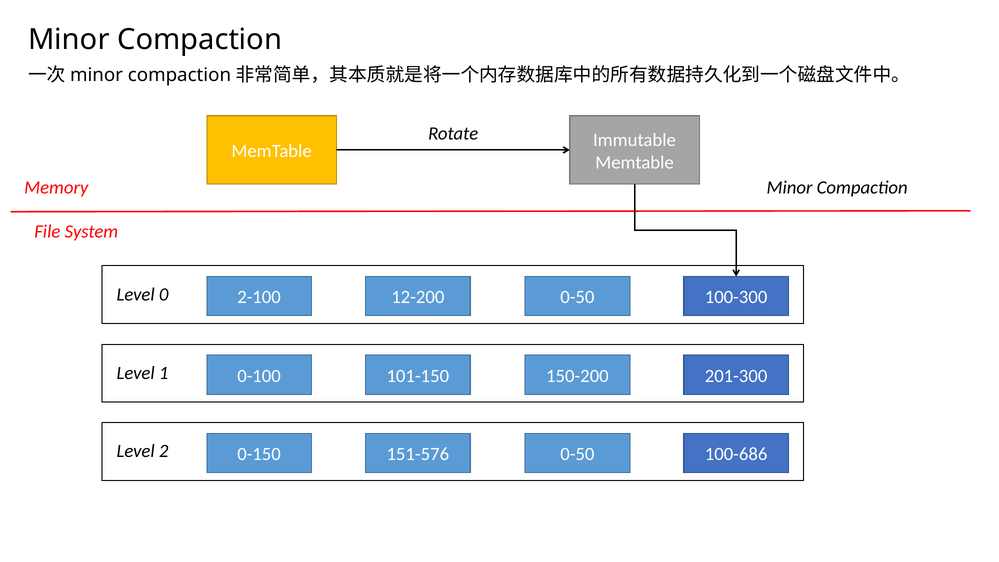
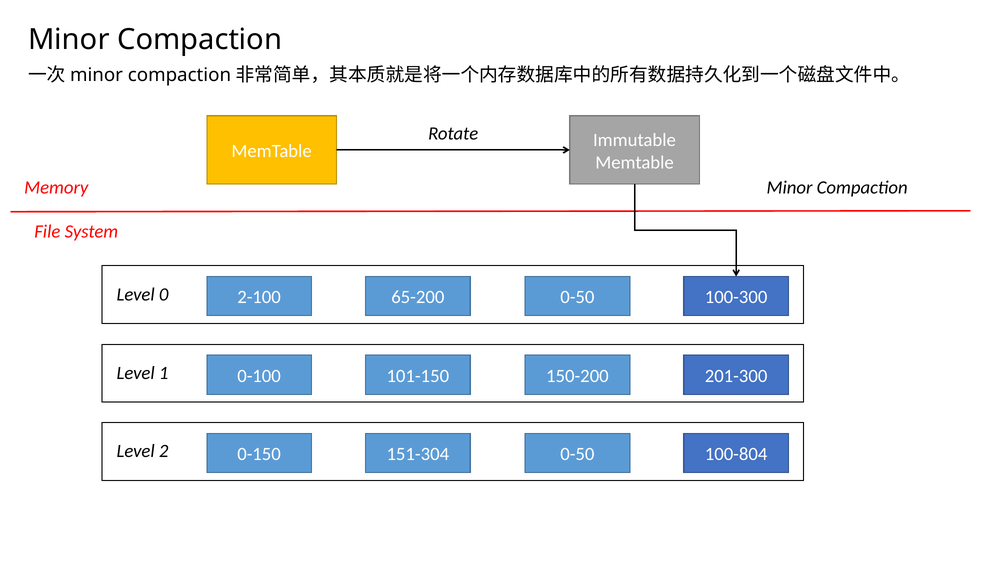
12-200: 12-200 -> 65-200
151-576: 151-576 -> 151-304
100-686: 100-686 -> 100-804
